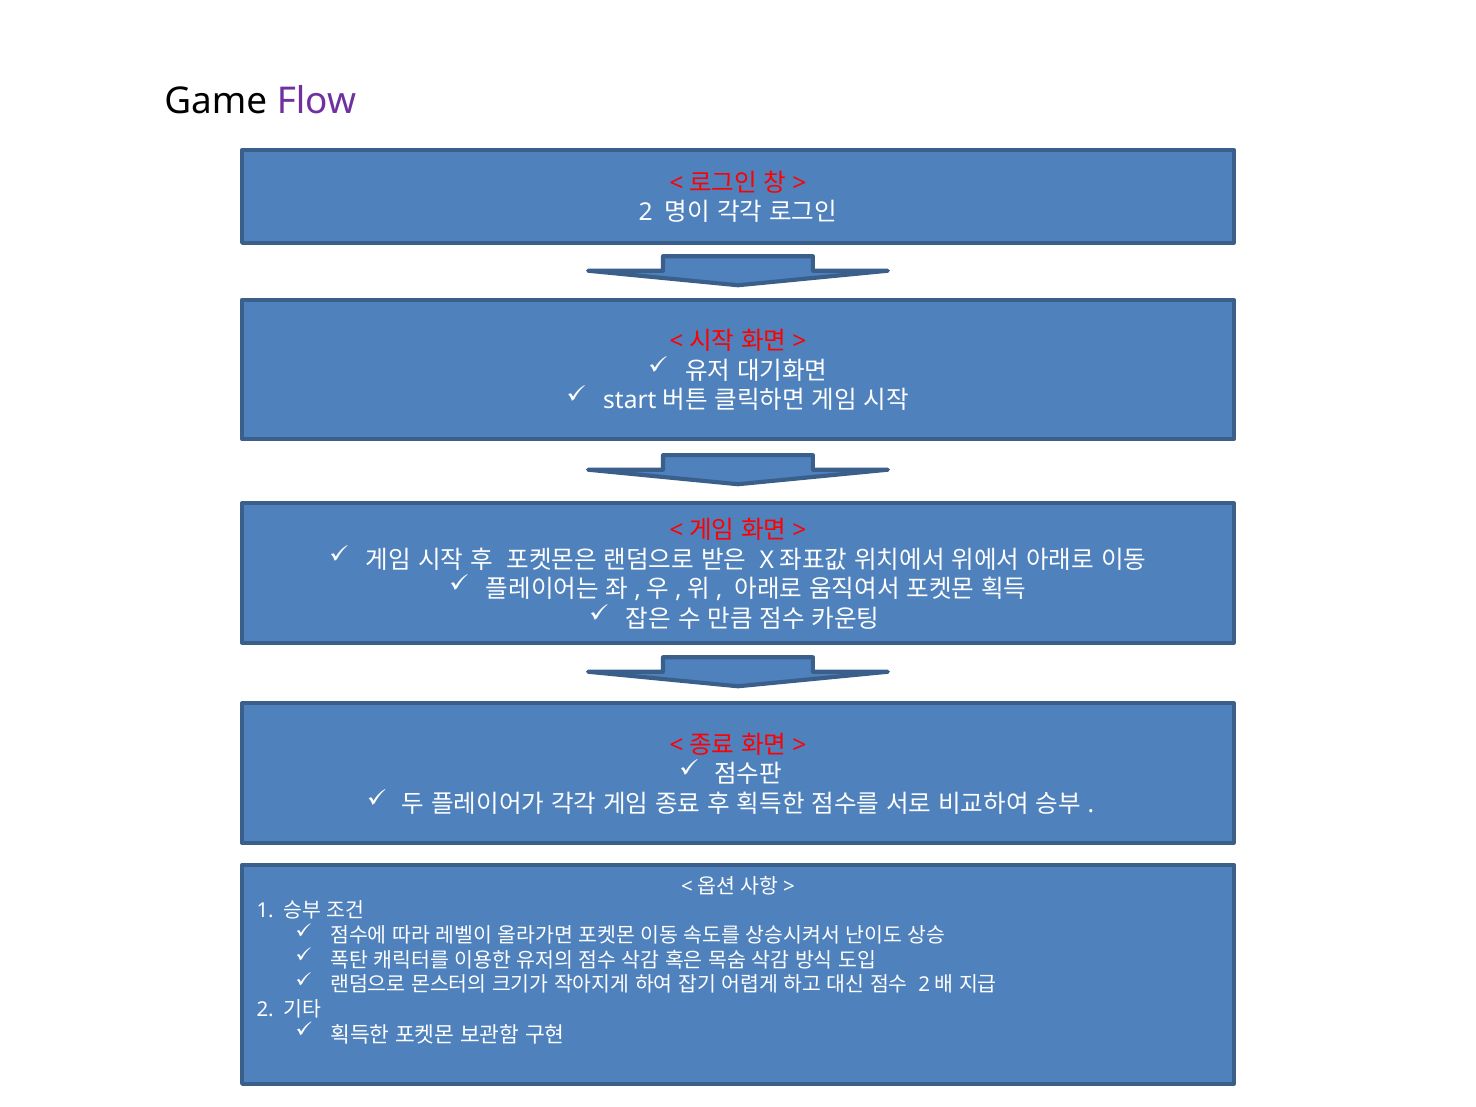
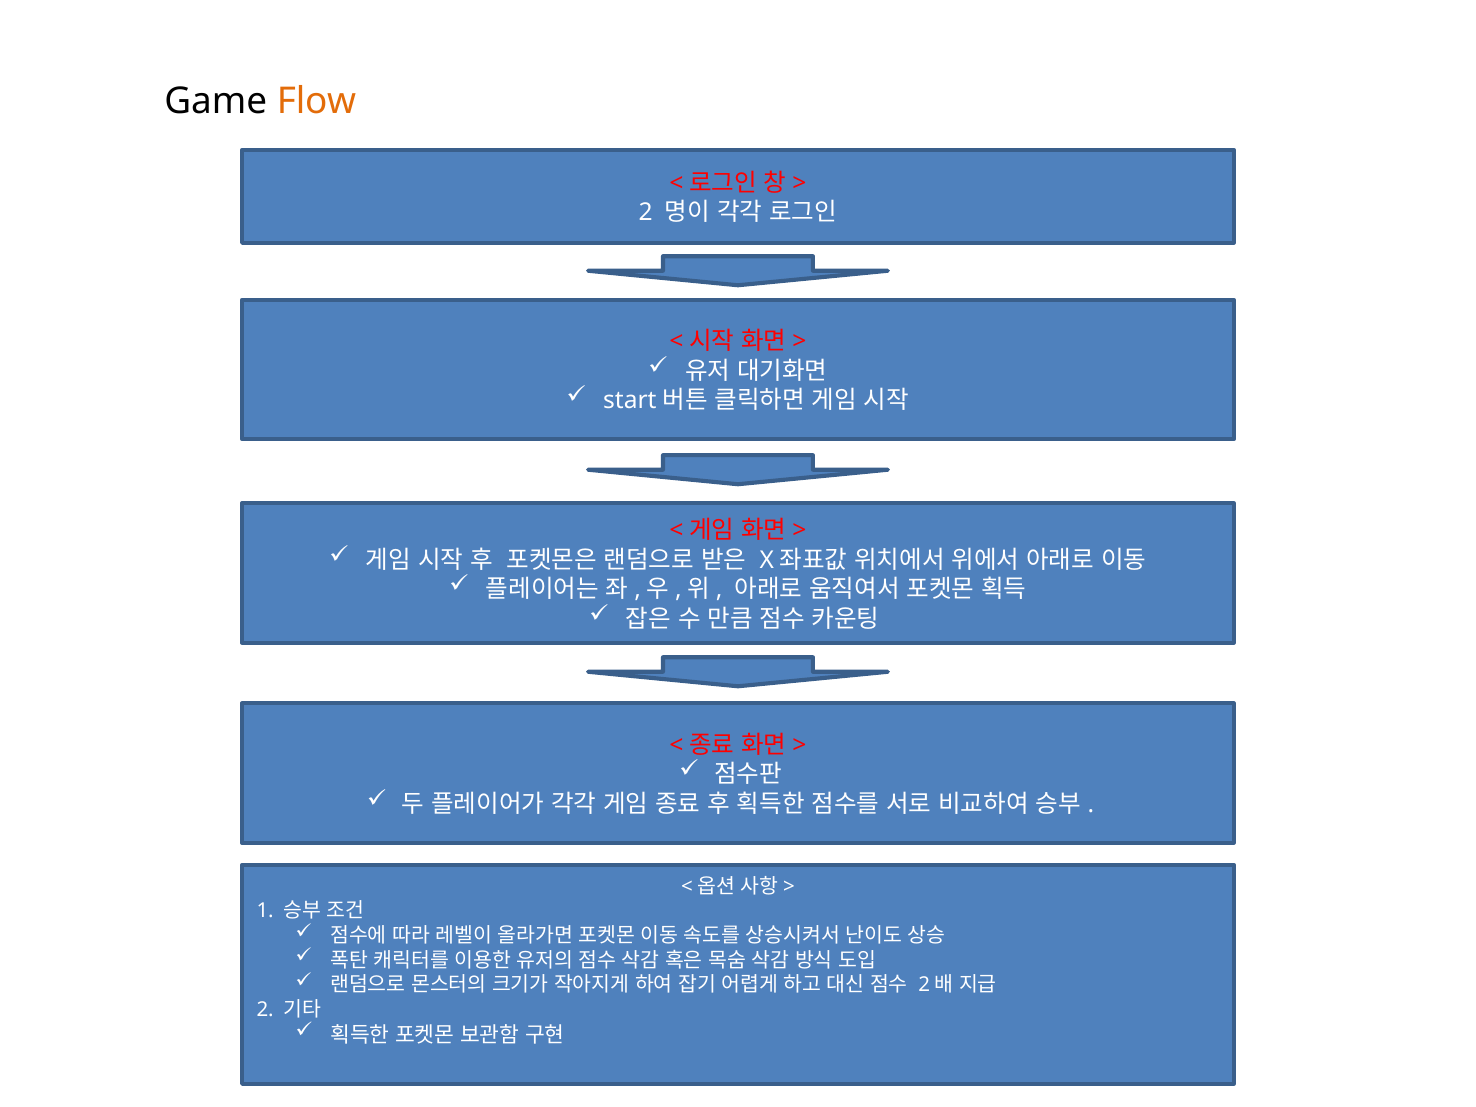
Flow colour: purple -> orange
